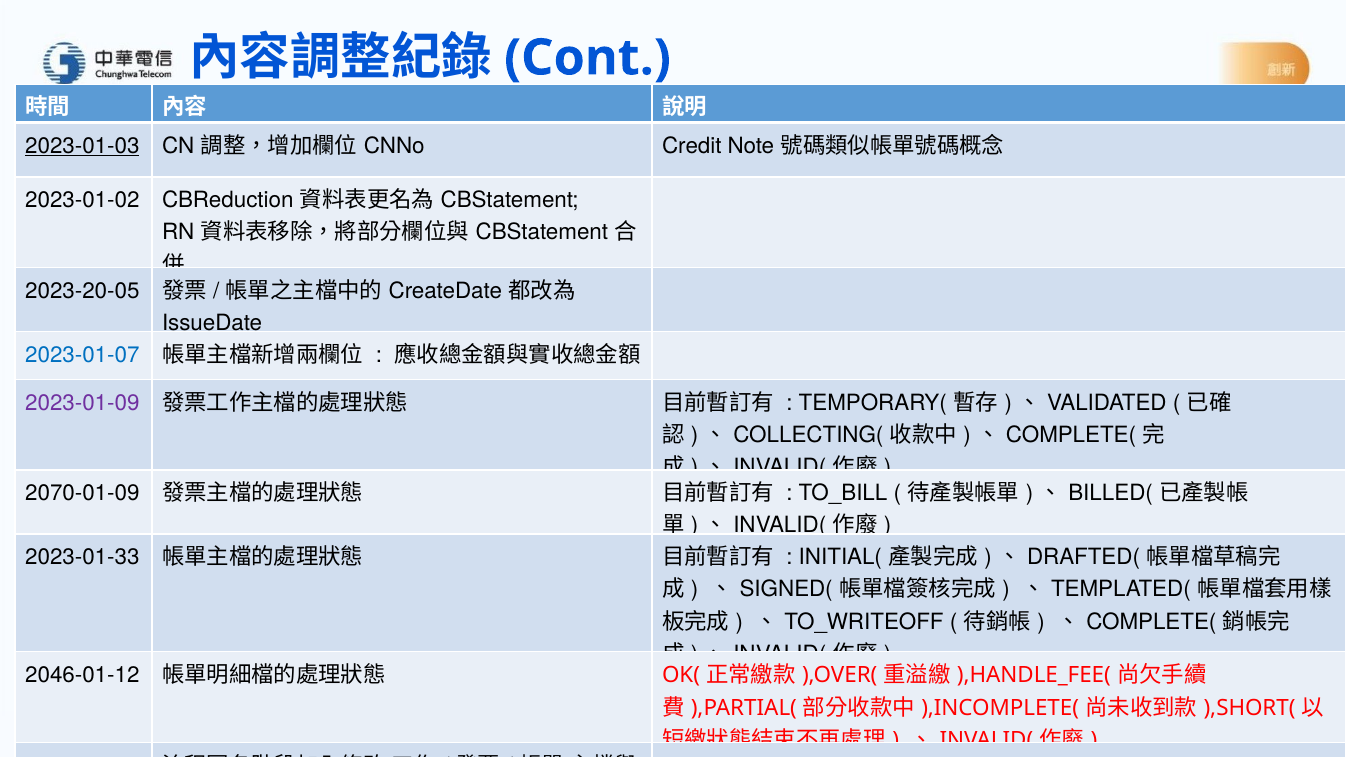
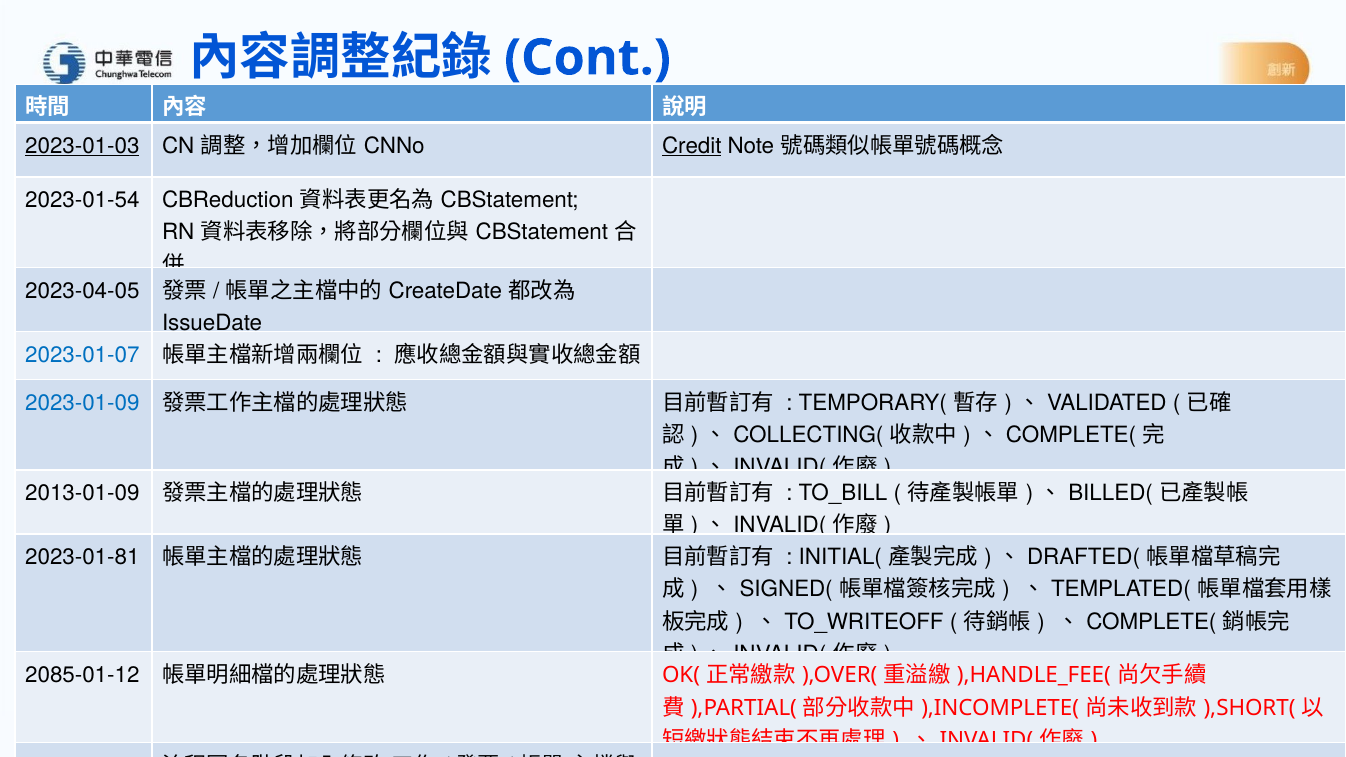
Credit underline: none -> present
2023-01-02: 2023-01-02 -> 2023-01-54
2023-20-05: 2023-20-05 -> 2023-04-05
2023-01-09 colour: purple -> blue
2070-01-09: 2070-01-09 -> 2013-01-09
2023-01-33: 2023-01-33 -> 2023-01-81
2046-01-12: 2046-01-12 -> 2085-01-12
